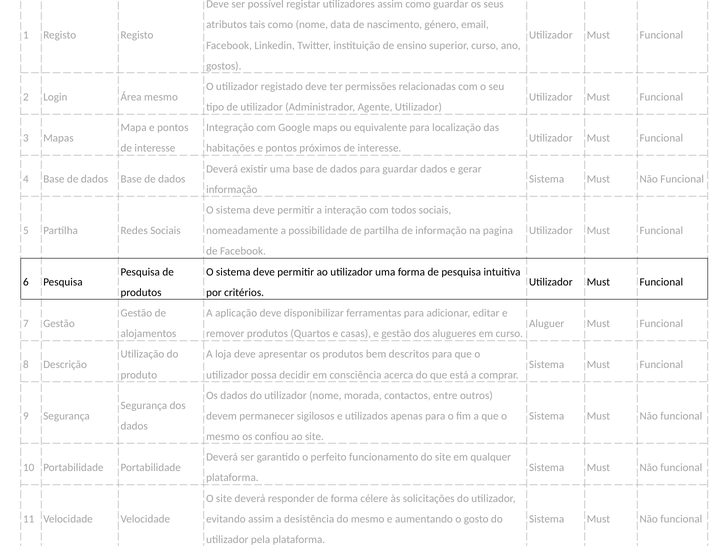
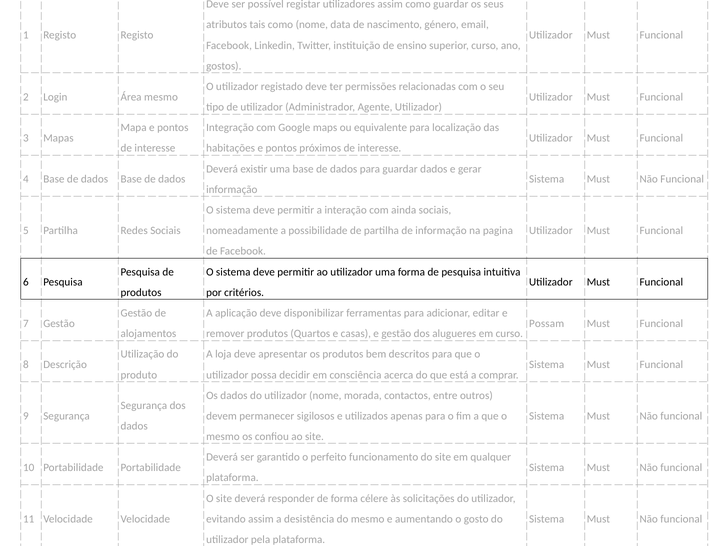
todos: todos -> ainda
Aluguer: Aluguer -> Possam
